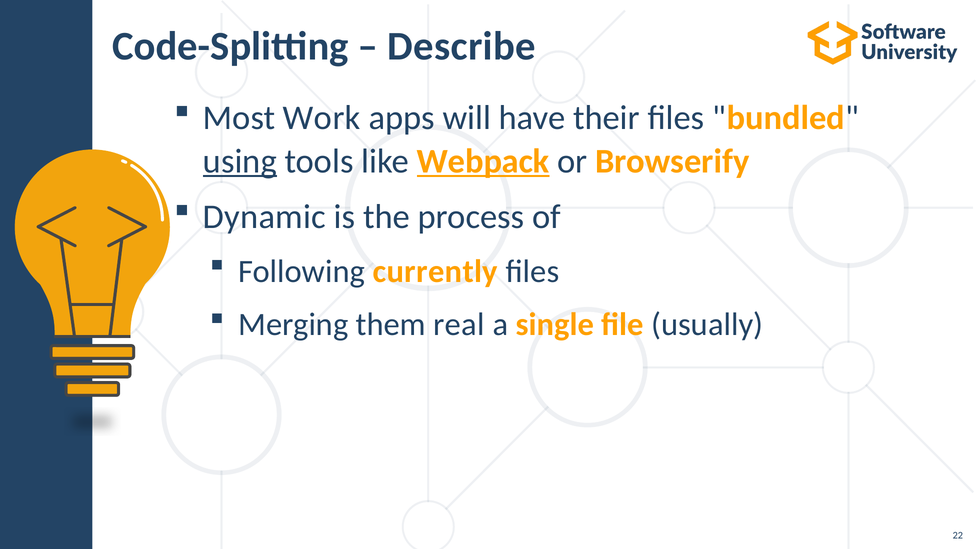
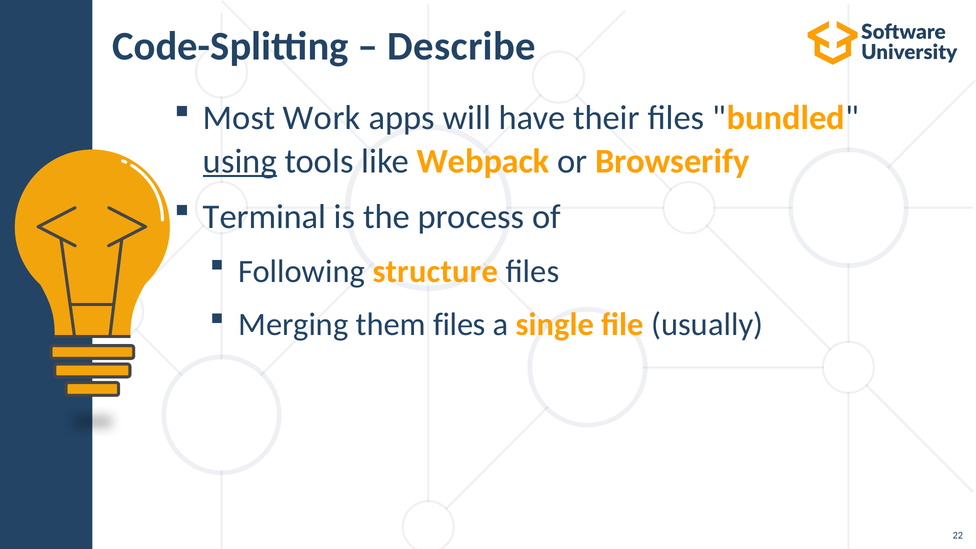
Webpack underline: present -> none
Dynamic: Dynamic -> Terminal
currently: currently -> structure
them real: real -> files
